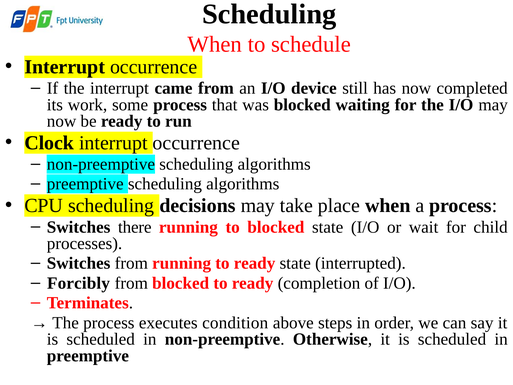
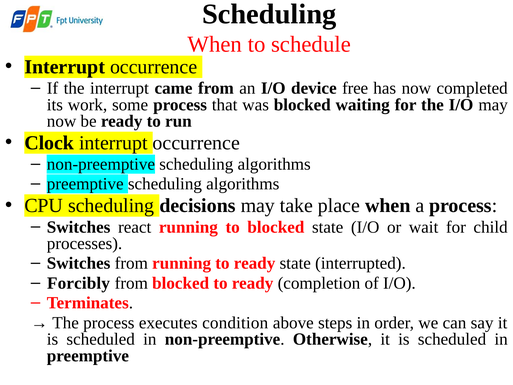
still: still -> free
there: there -> react
